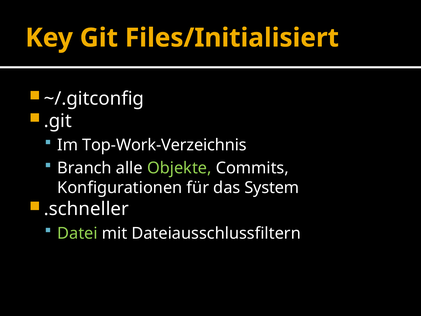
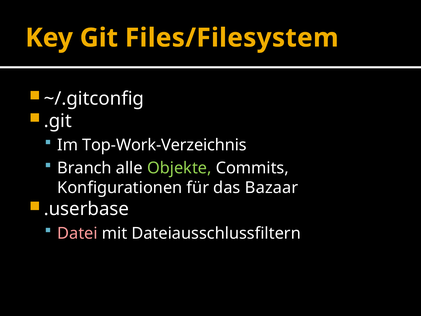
Files/Initialisiert: Files/Initialisiert -> Files/Filesystem
System: System -> Bazaar
.schneller: .schneller -> .userbase
Datei colour: light green -> pink
